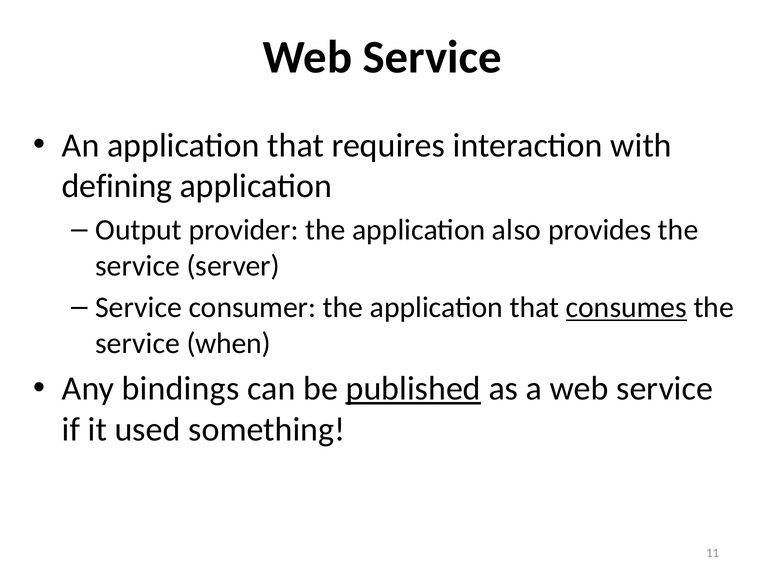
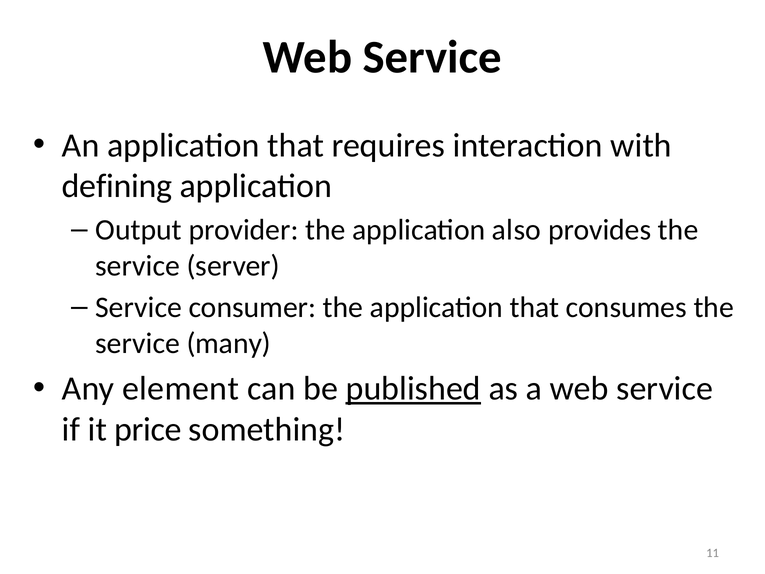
consumes underline: present -> none
when: when -> many
bindings: bindings -> element
used: used -> price
